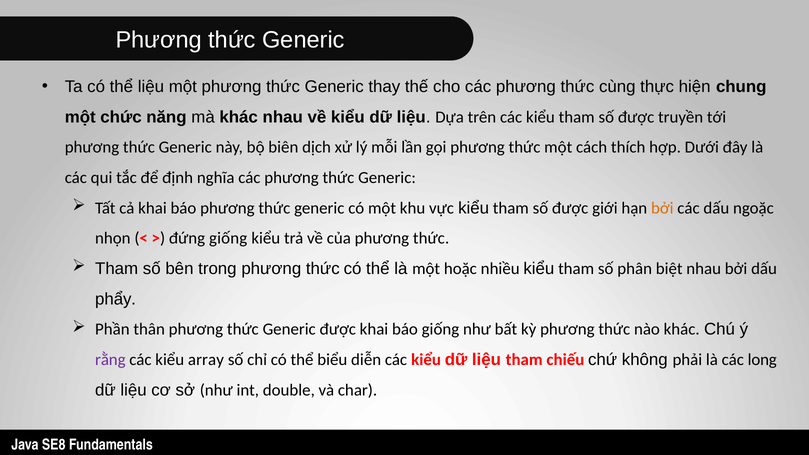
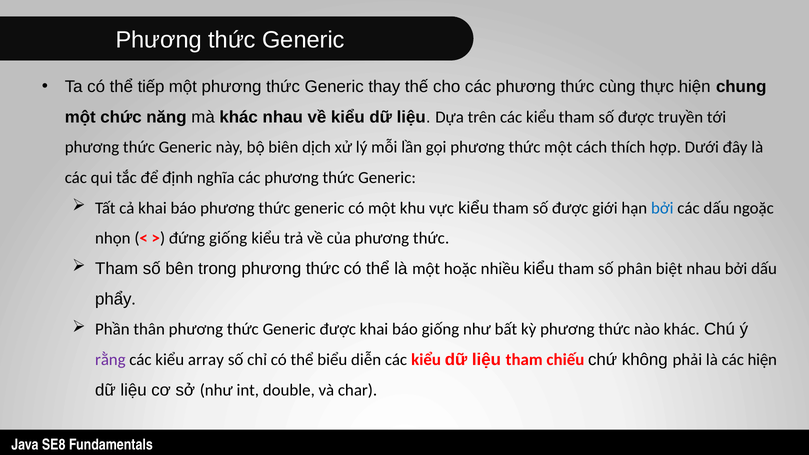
thể liệu: liệu -> tiếp
bởi at (662, 208) colour: orange -> blue
các long: long -> hiện
